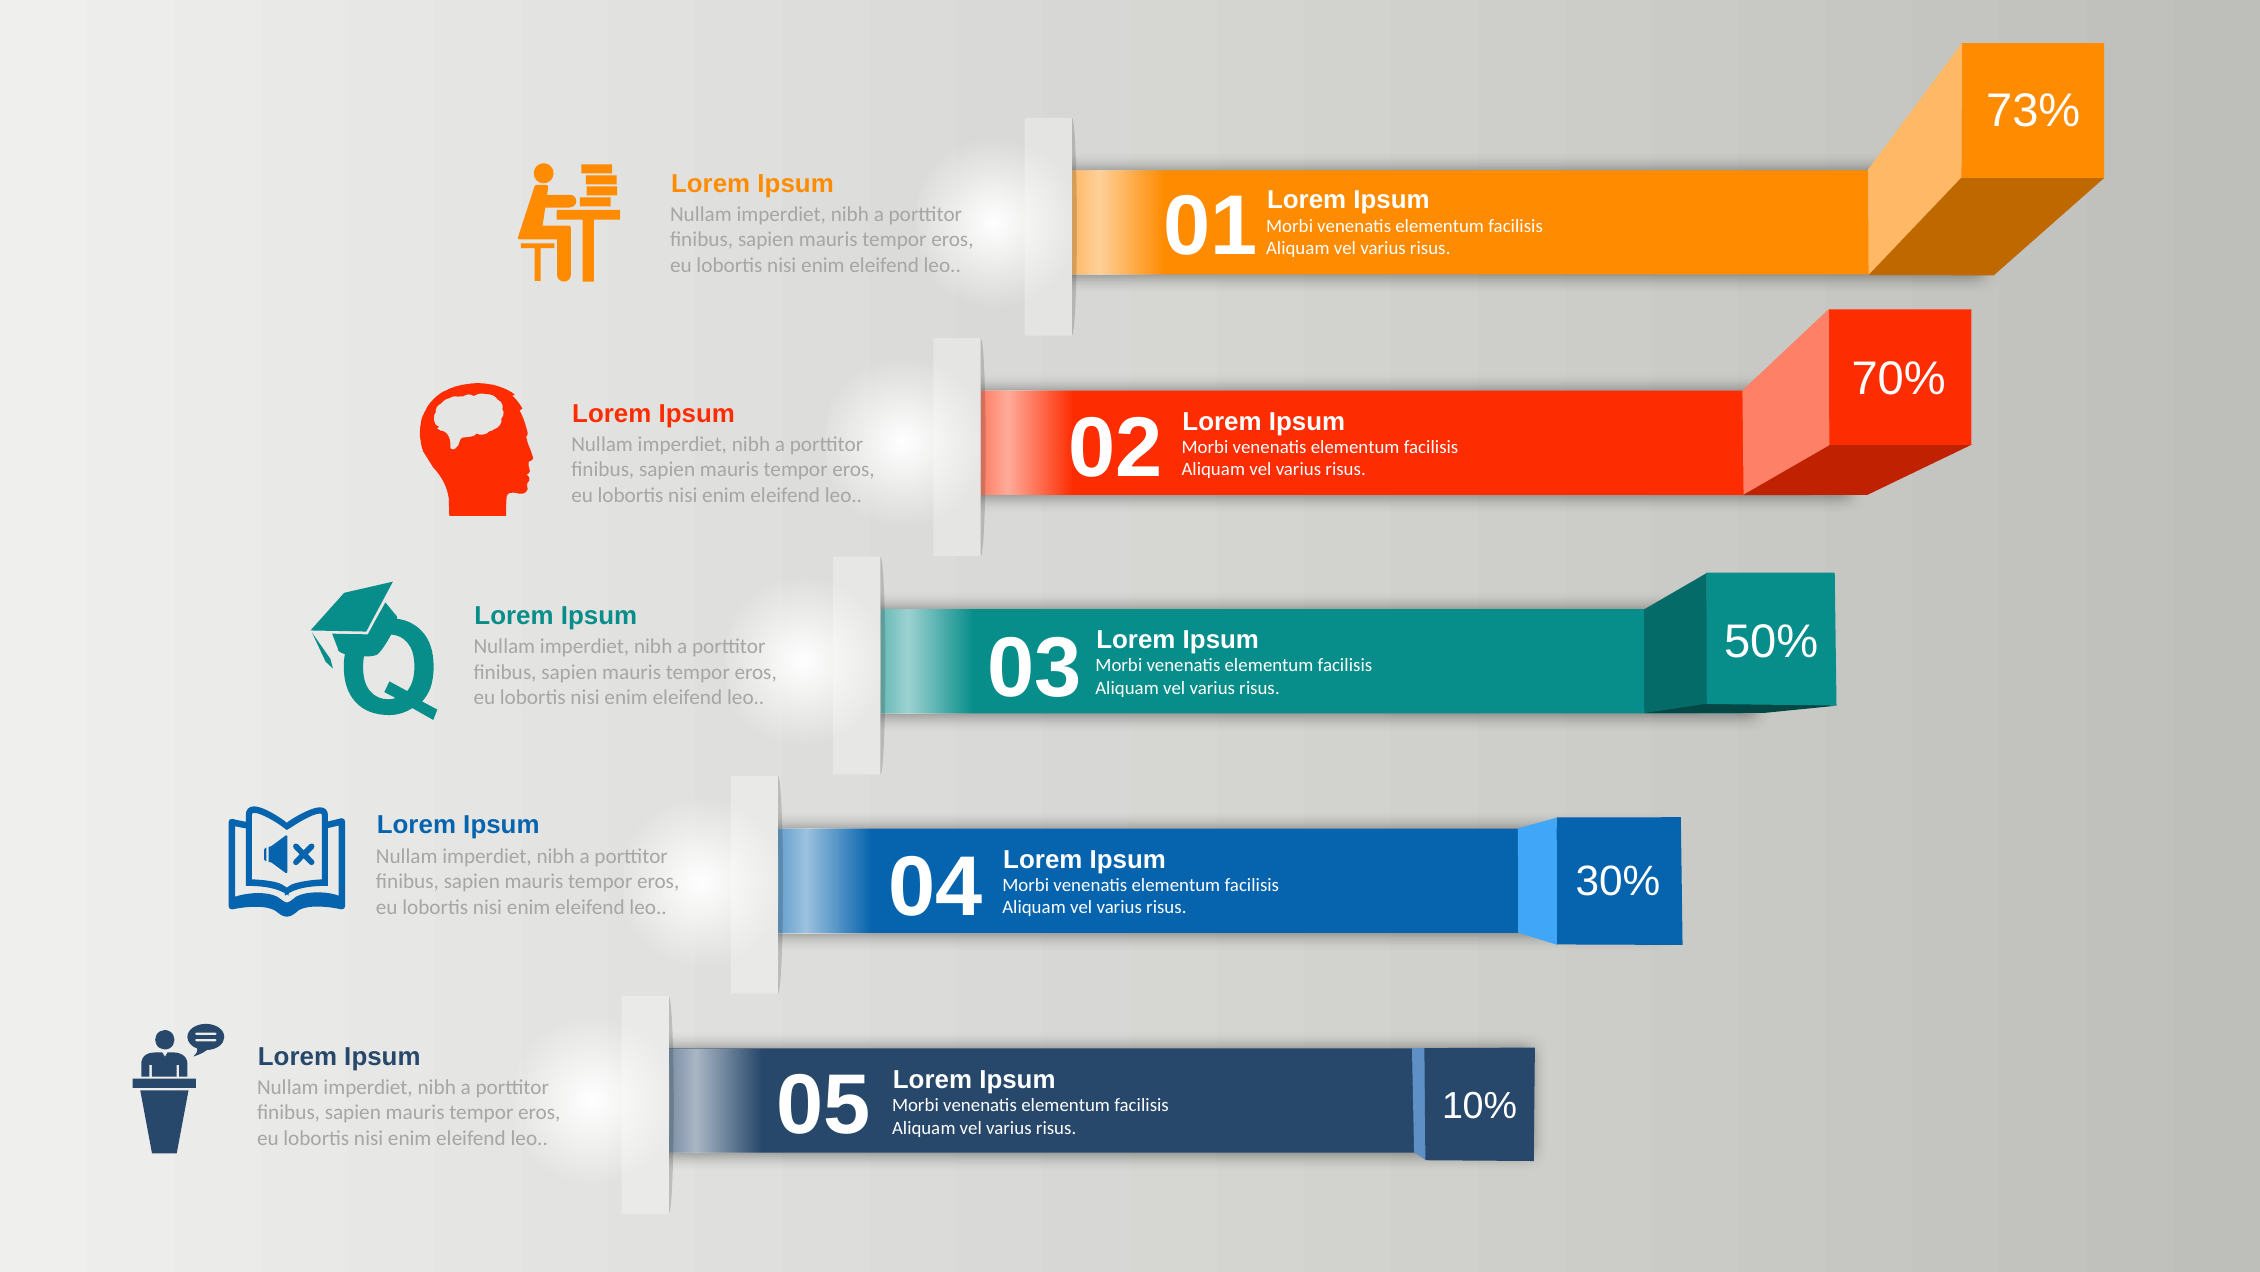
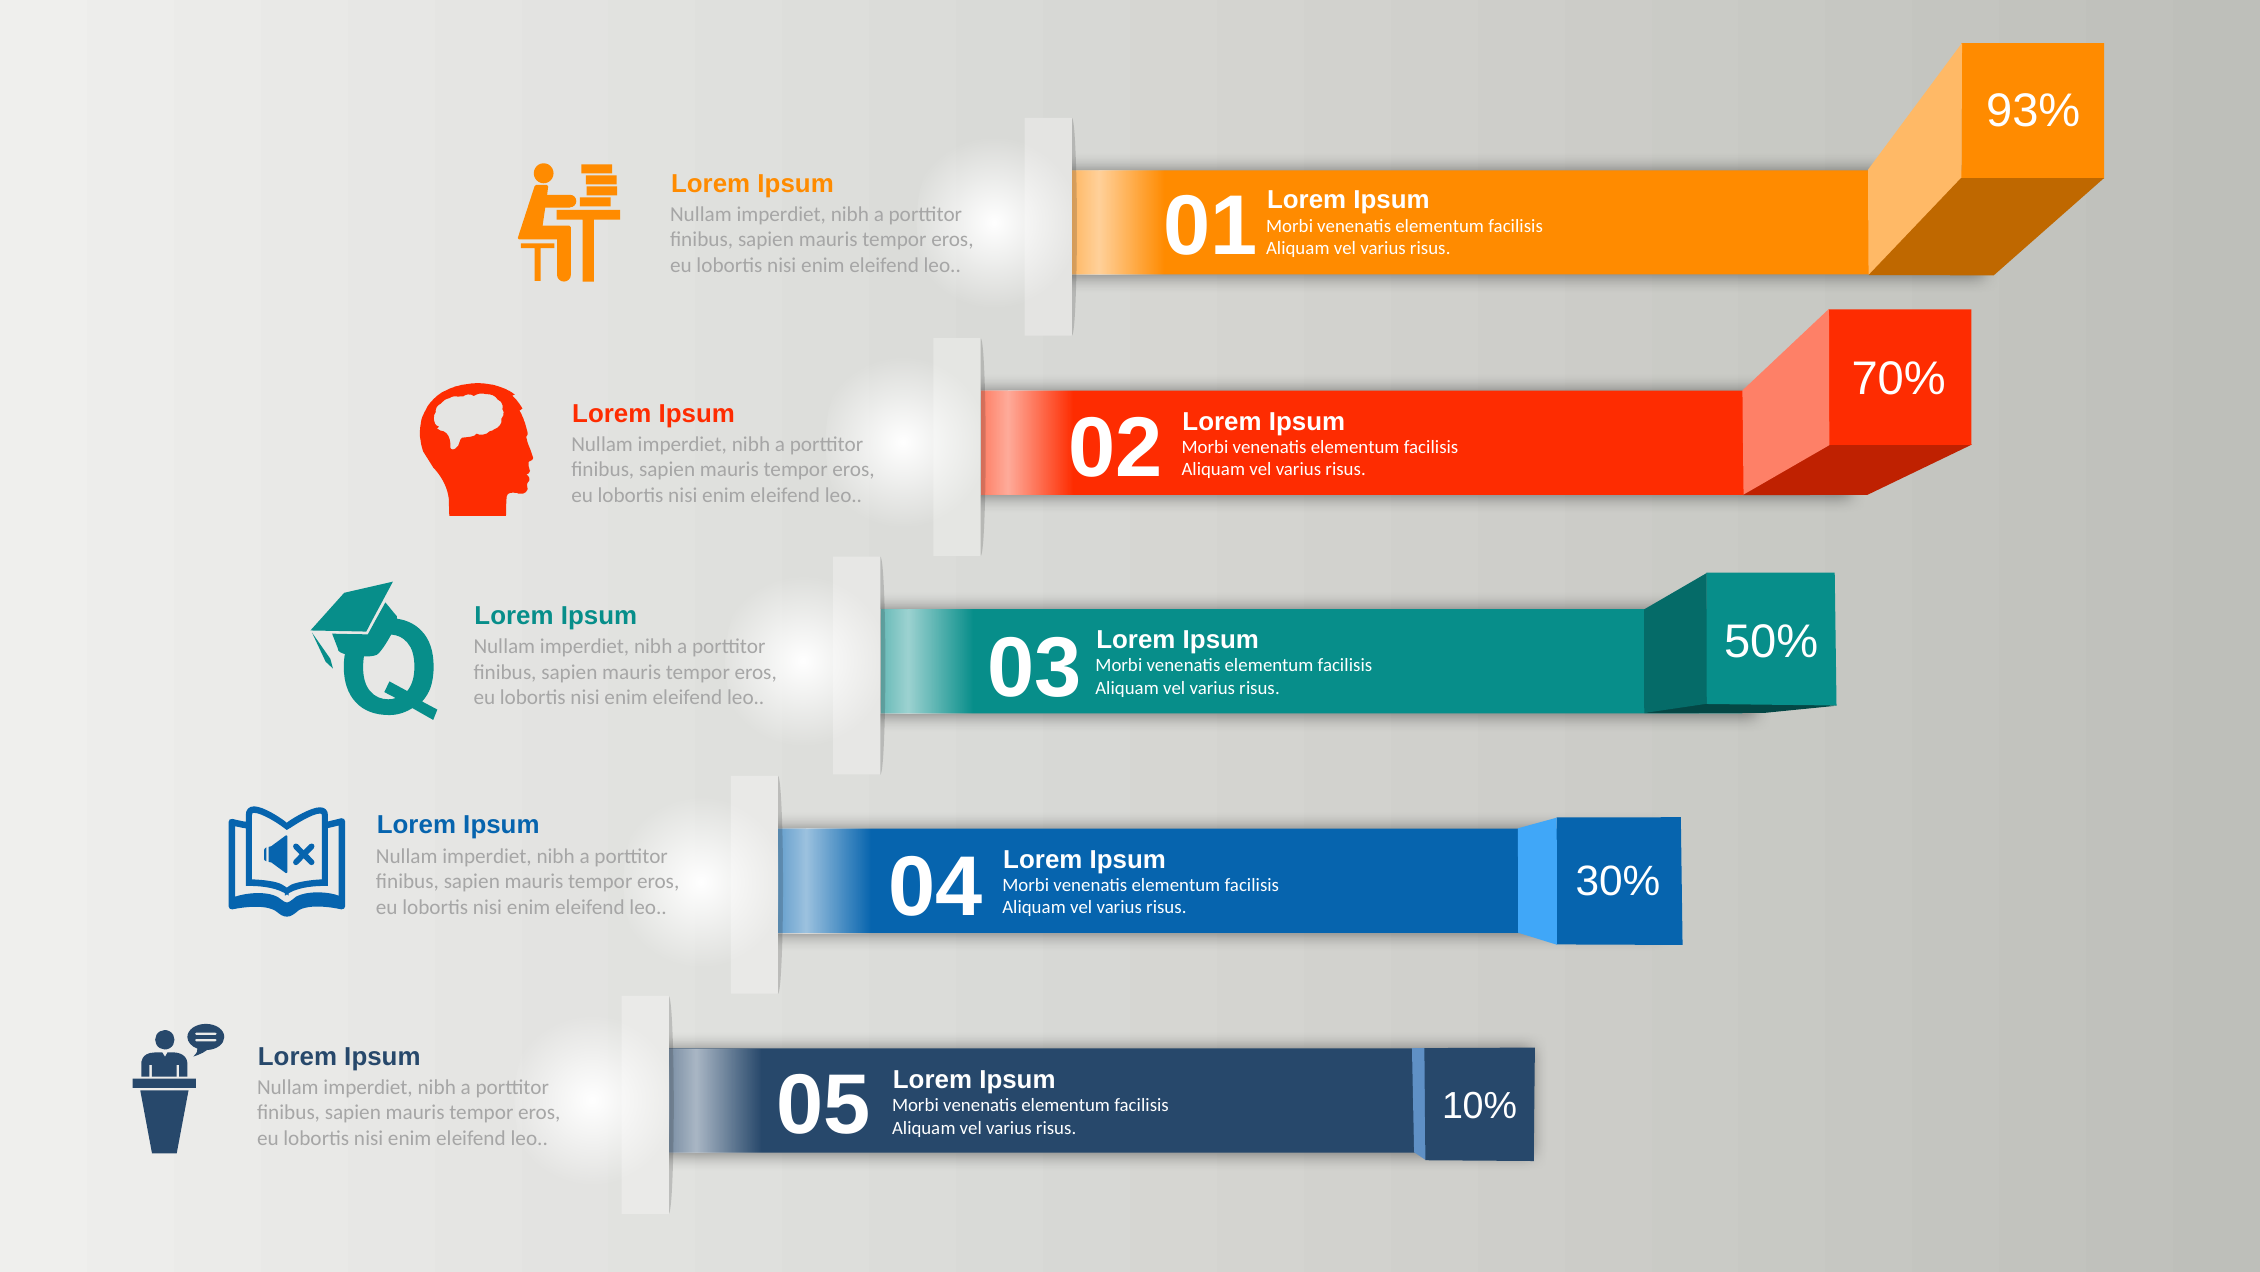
73%: 73% -> 93%
